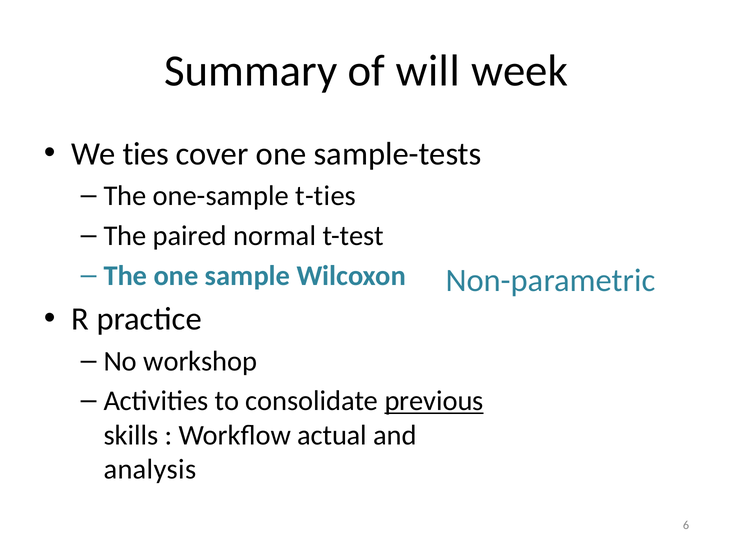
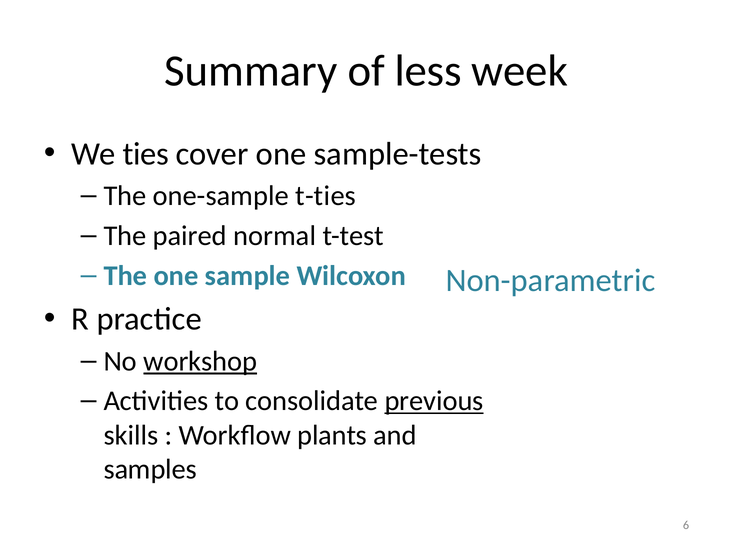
will: will -> less
workshop underline: none -> present
actual: actual -> plants
analysis: analysis -> samples
